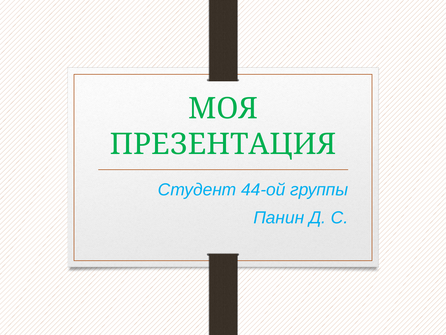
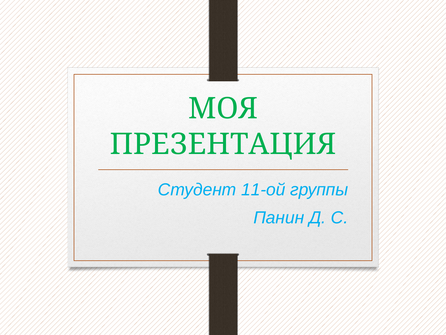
44-ой: 44-ой -> 11-ой
